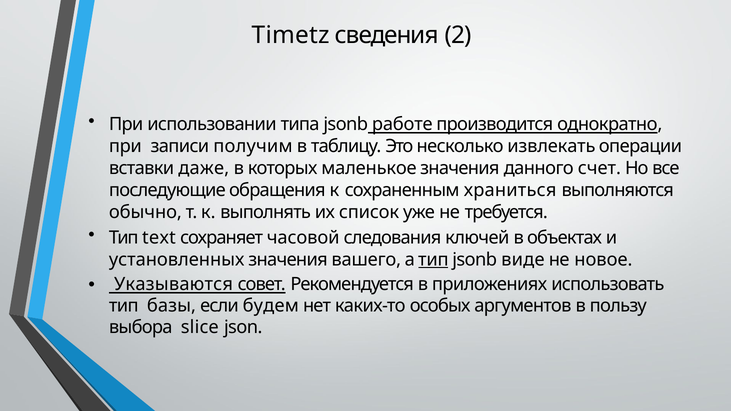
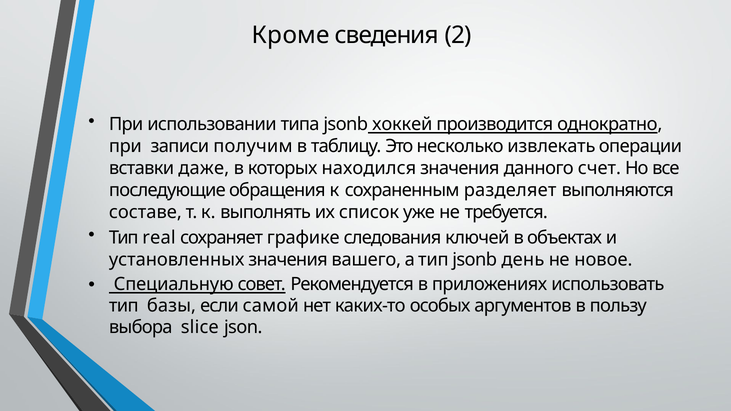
Timetz: Timetz -> Кроме
работе: работе -> хоккей
маленькое: маленькое -> находился
храниться: храниться -> разделяет
обычно: обычно -> составе
text: text -> real
часовой: часовой -> графике
тип at (433, 260) underline: present -> none
виде: виде -> день
Указываются: Указываются -> Специальную
будем: будем -> самой
